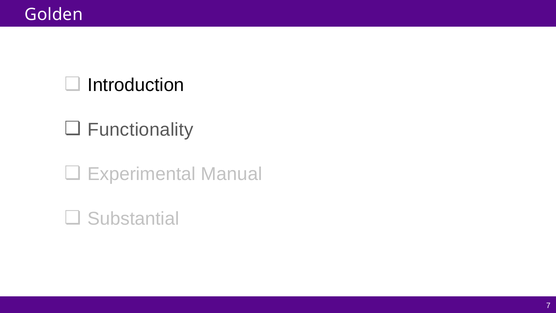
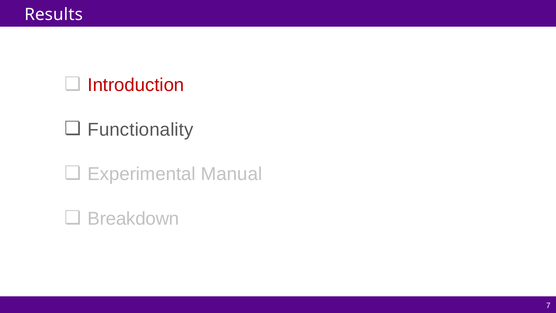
Golden: Golden -> Results
Introduction colour: black -> red
Substantial: Substantial -> Breakdown
